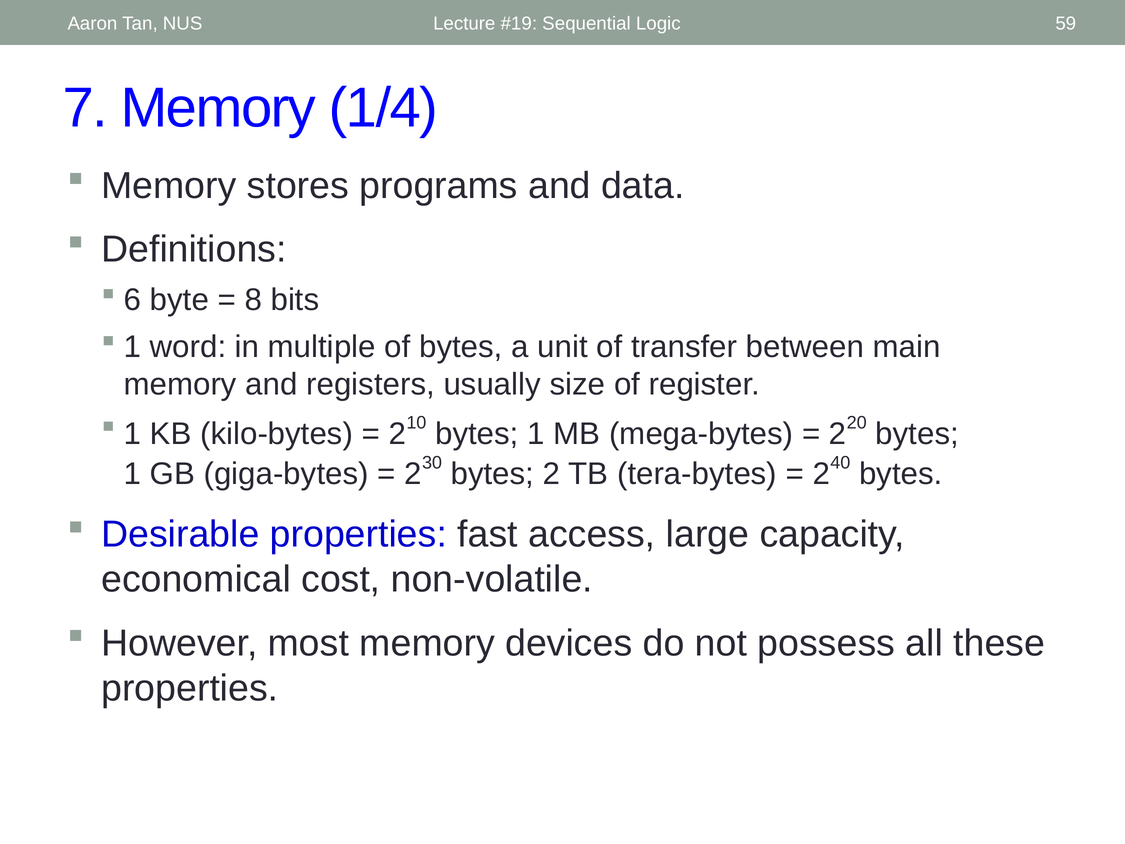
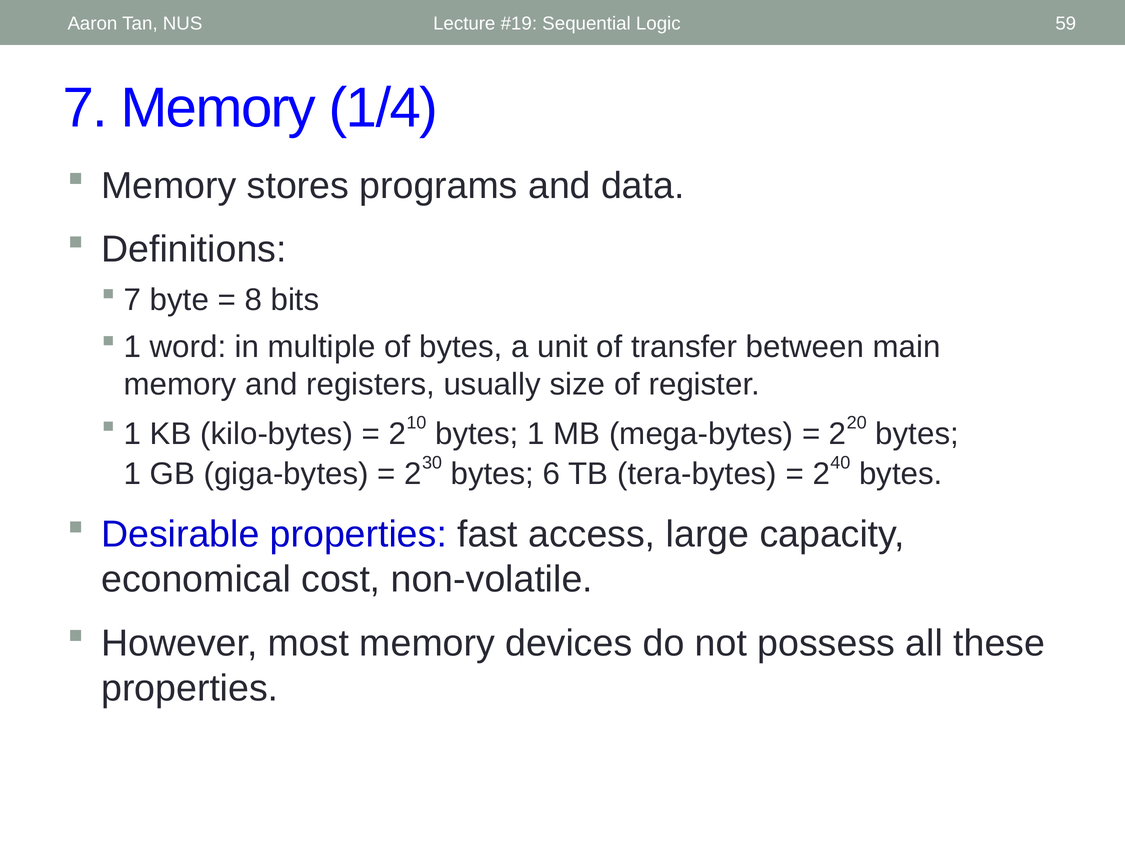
6 at (132, 300): 6 -> 7
bytes 2: 2 -> 6
